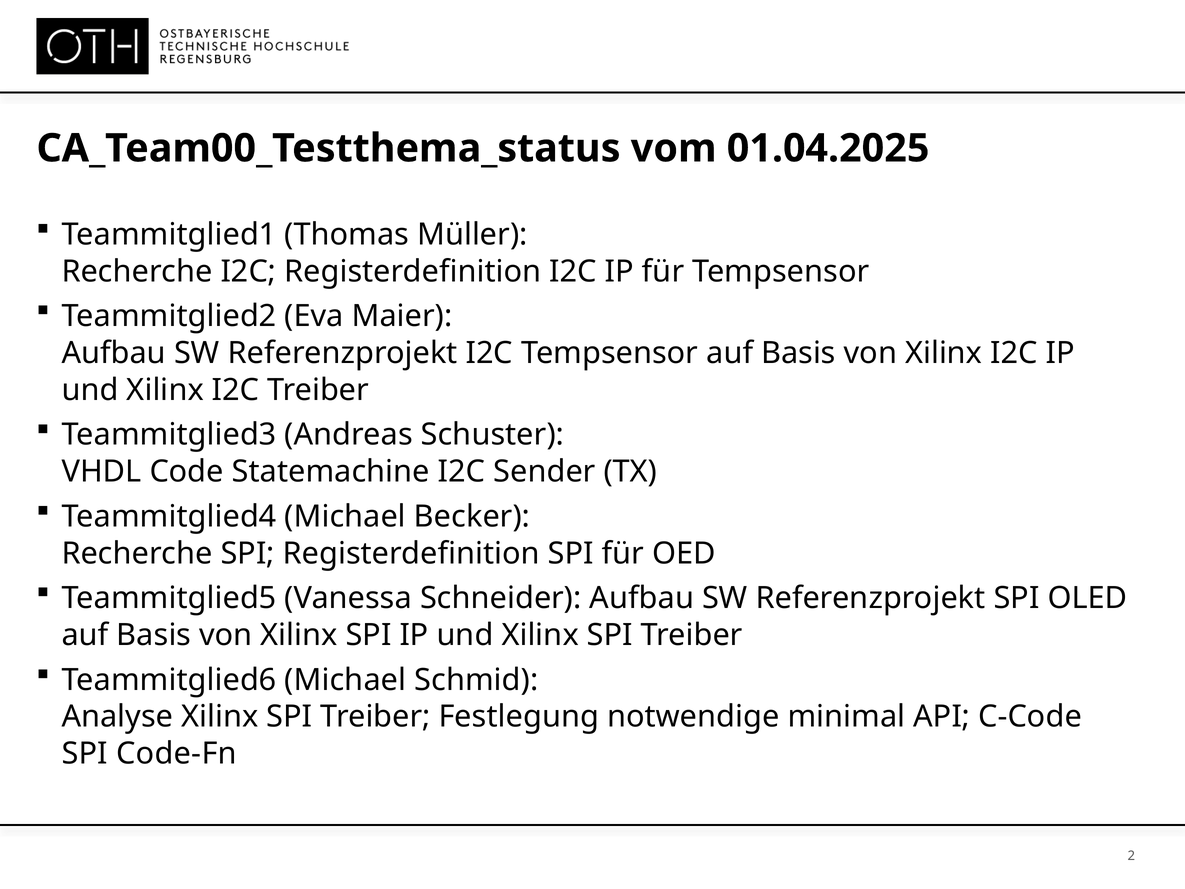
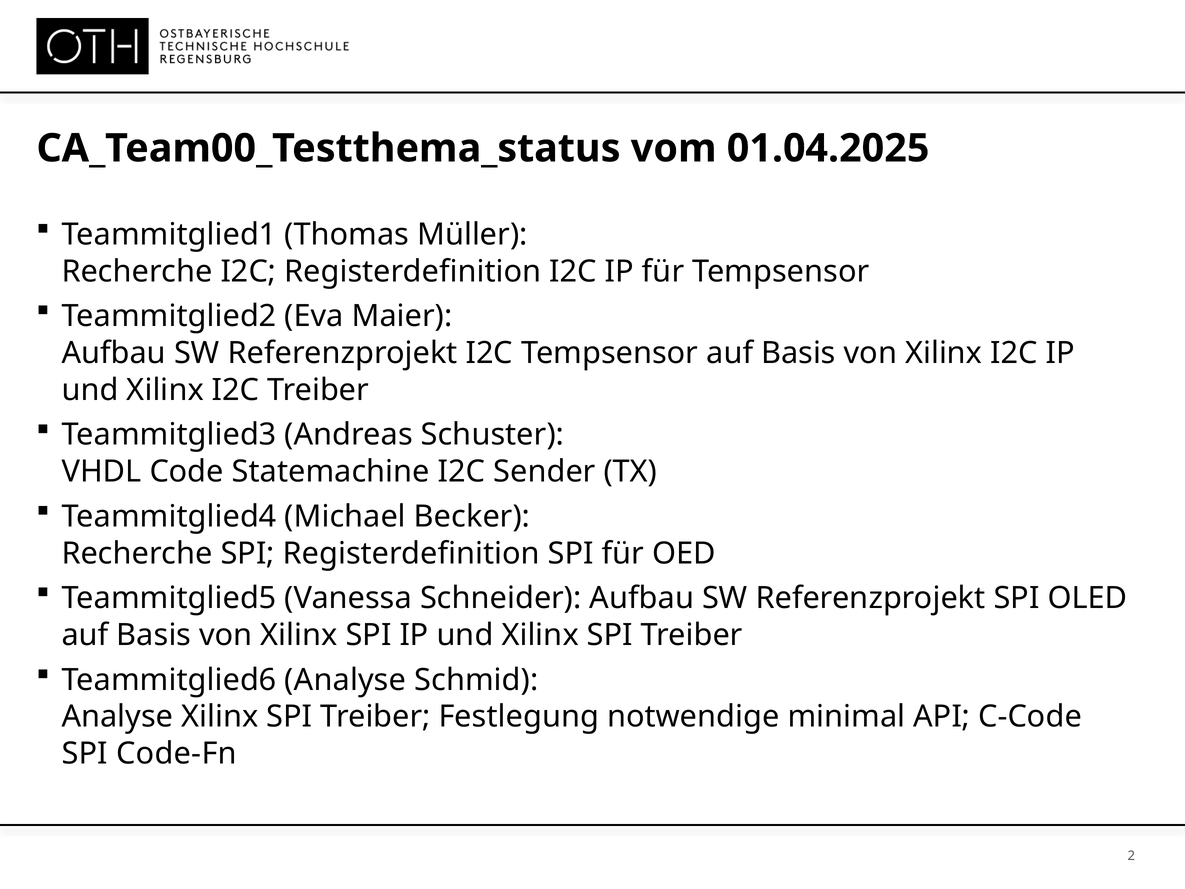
Teammitglied6 Michael: Michael -> Analyse
